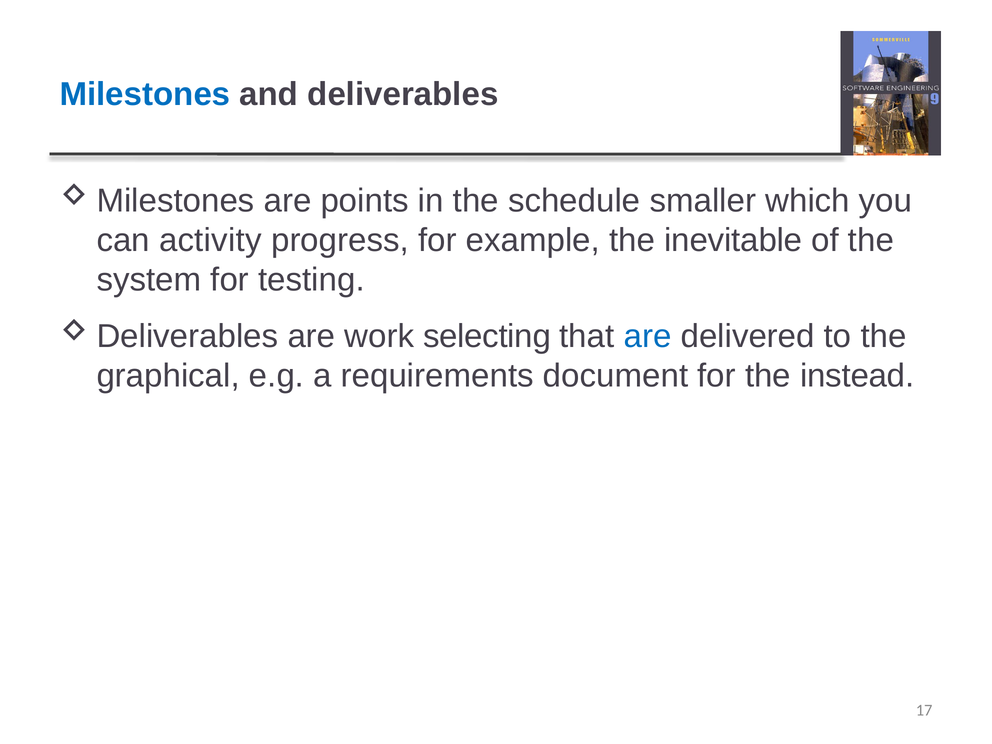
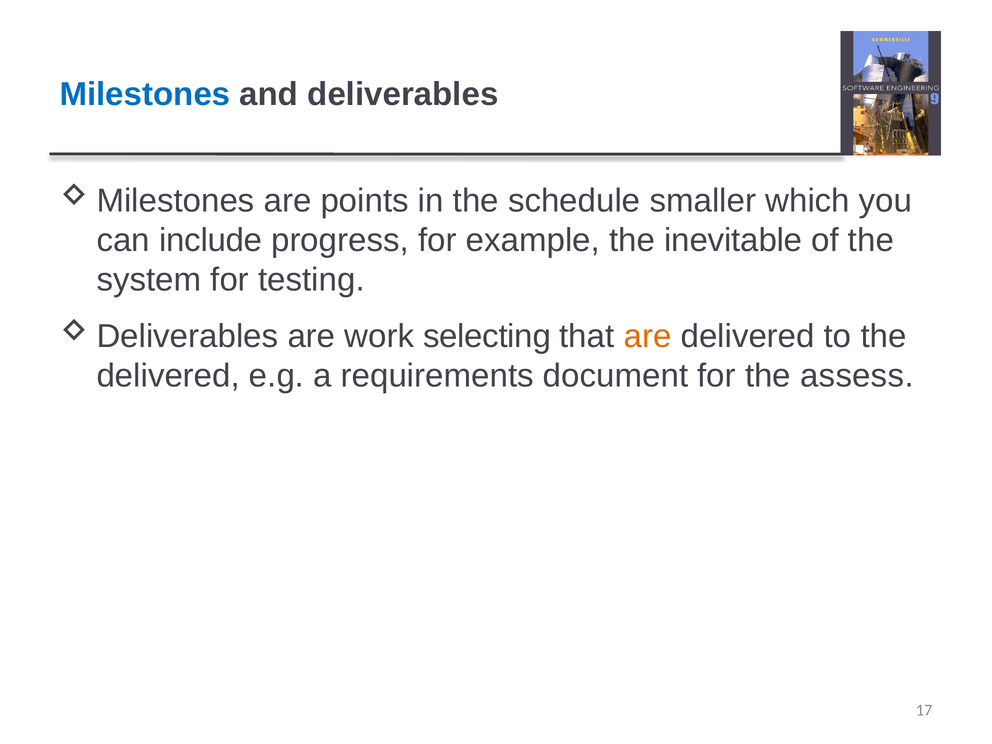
activity: activity -> include
are at (648, 336) colour: blue -> orange
graphical at (168, 376): graphical -> delivered
instead: instead -> assess
